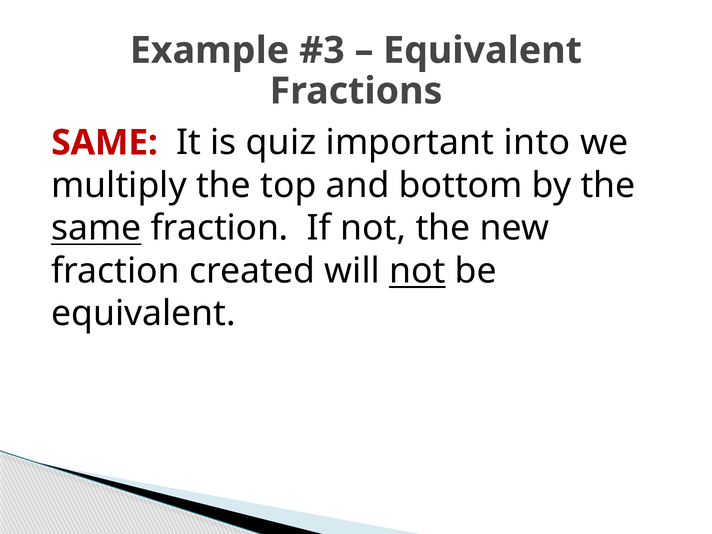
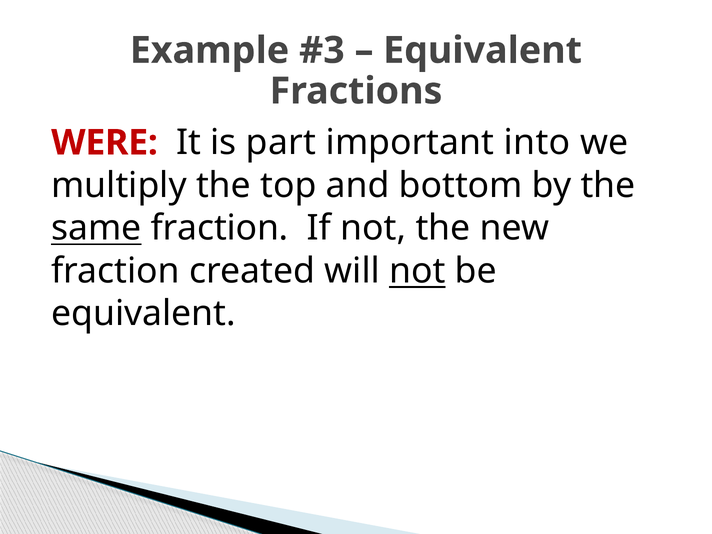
SAME at (105, 143): SAME -> WERE
quiz: quiz -> part
